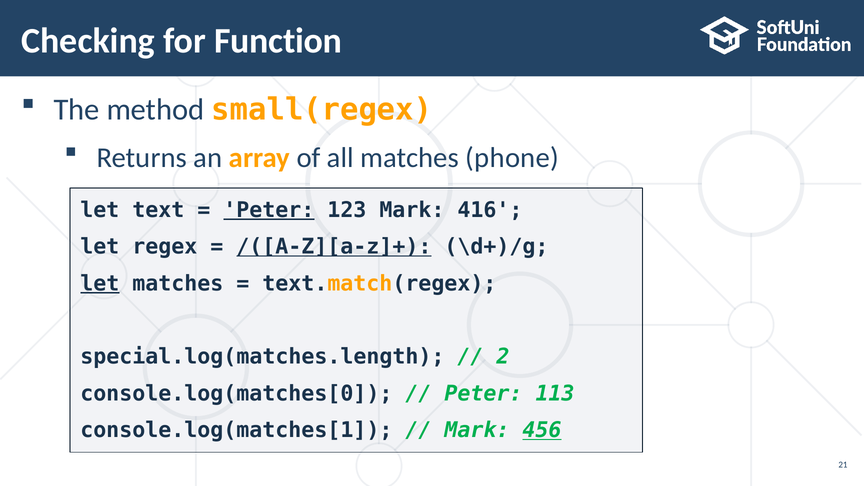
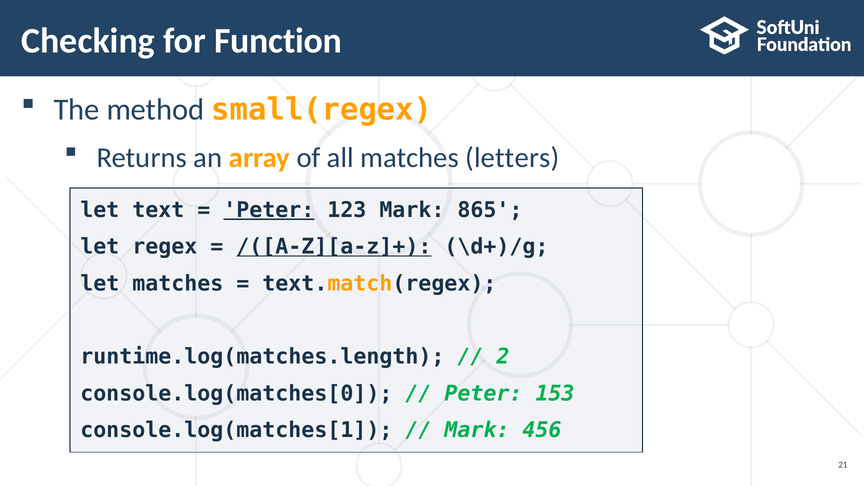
phone: phone -> letters
416: 416 -> 865
let at (100, 284) underline: present -> none
special.log(matches.length: special.log(matches.length -> runtime.log(matches.length
113: 113 -> 153
456 underline: present -> none
